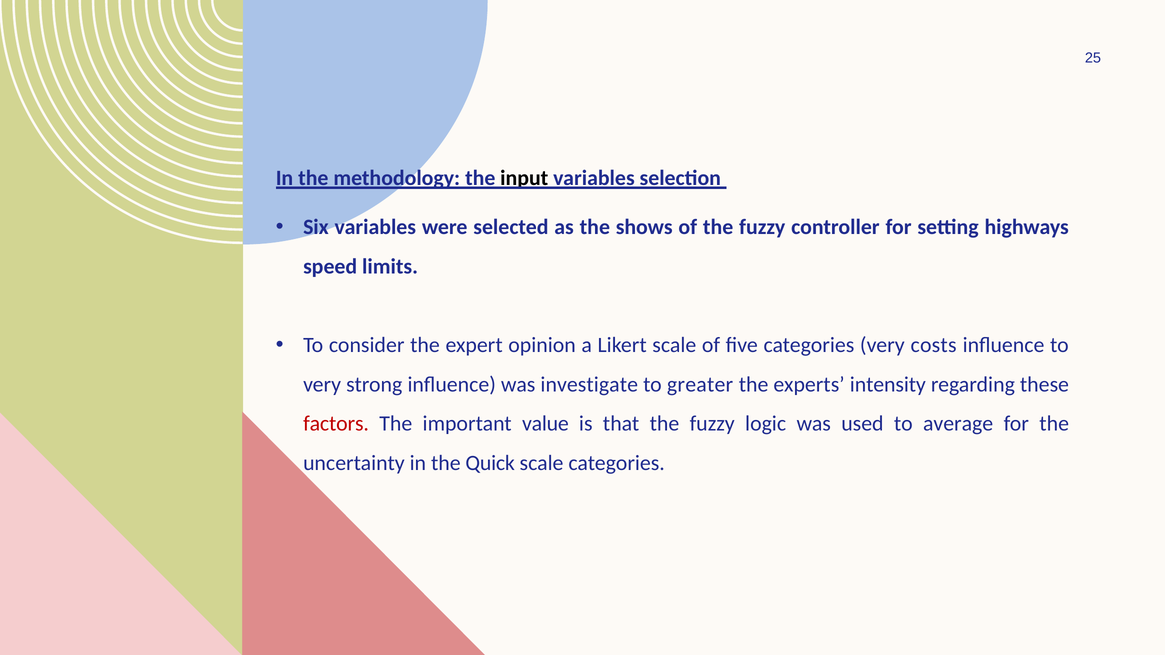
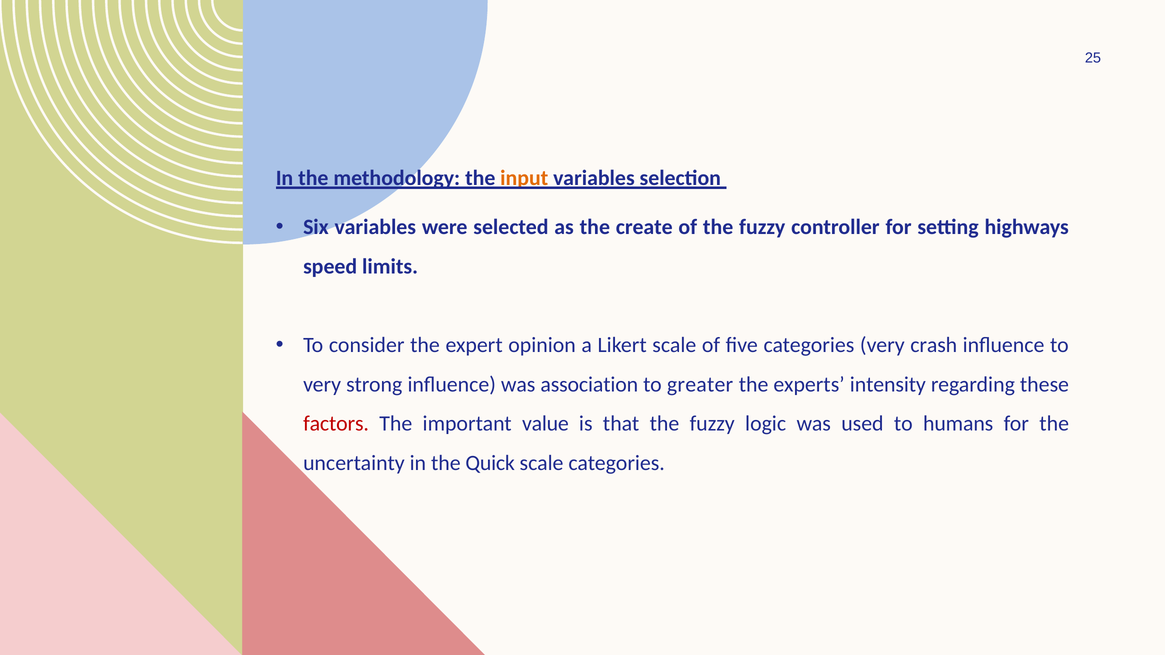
input colour: black -> orange
shows: shows -> create
costs: costs -> crash
investigate: investigate -> association
average: average -> humans
